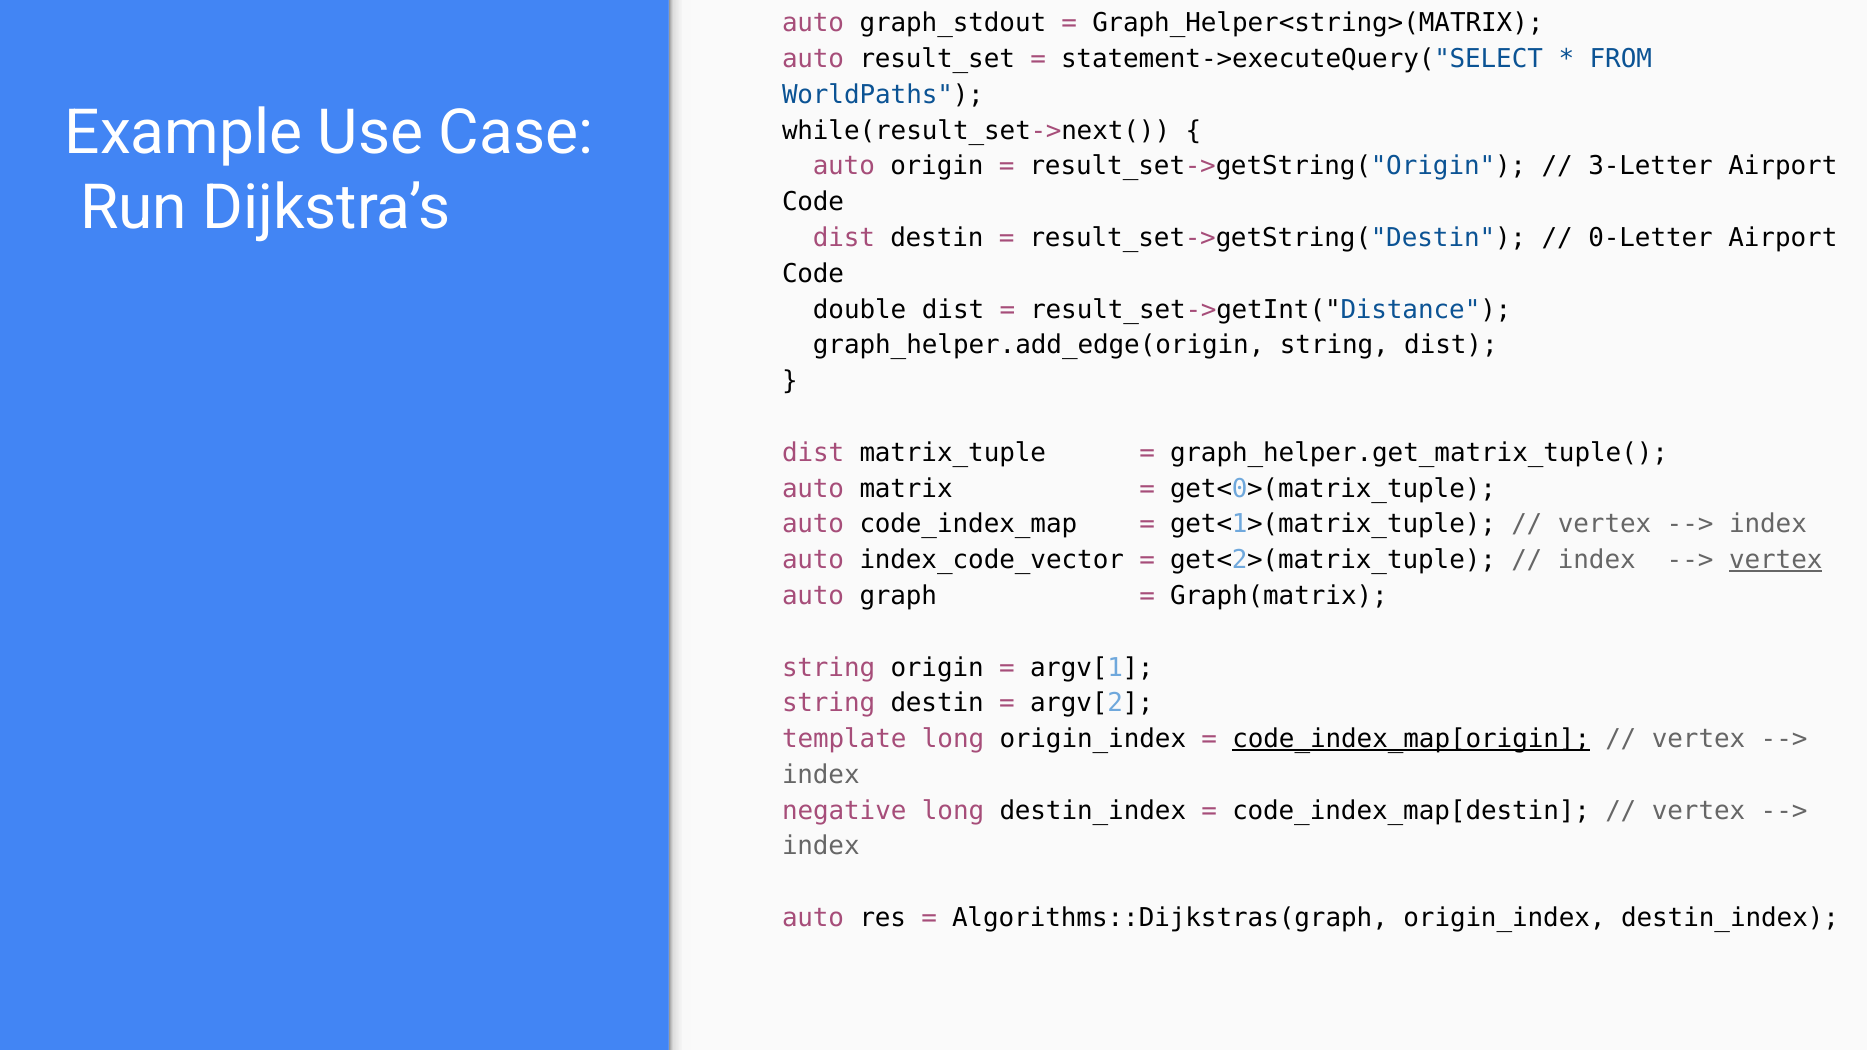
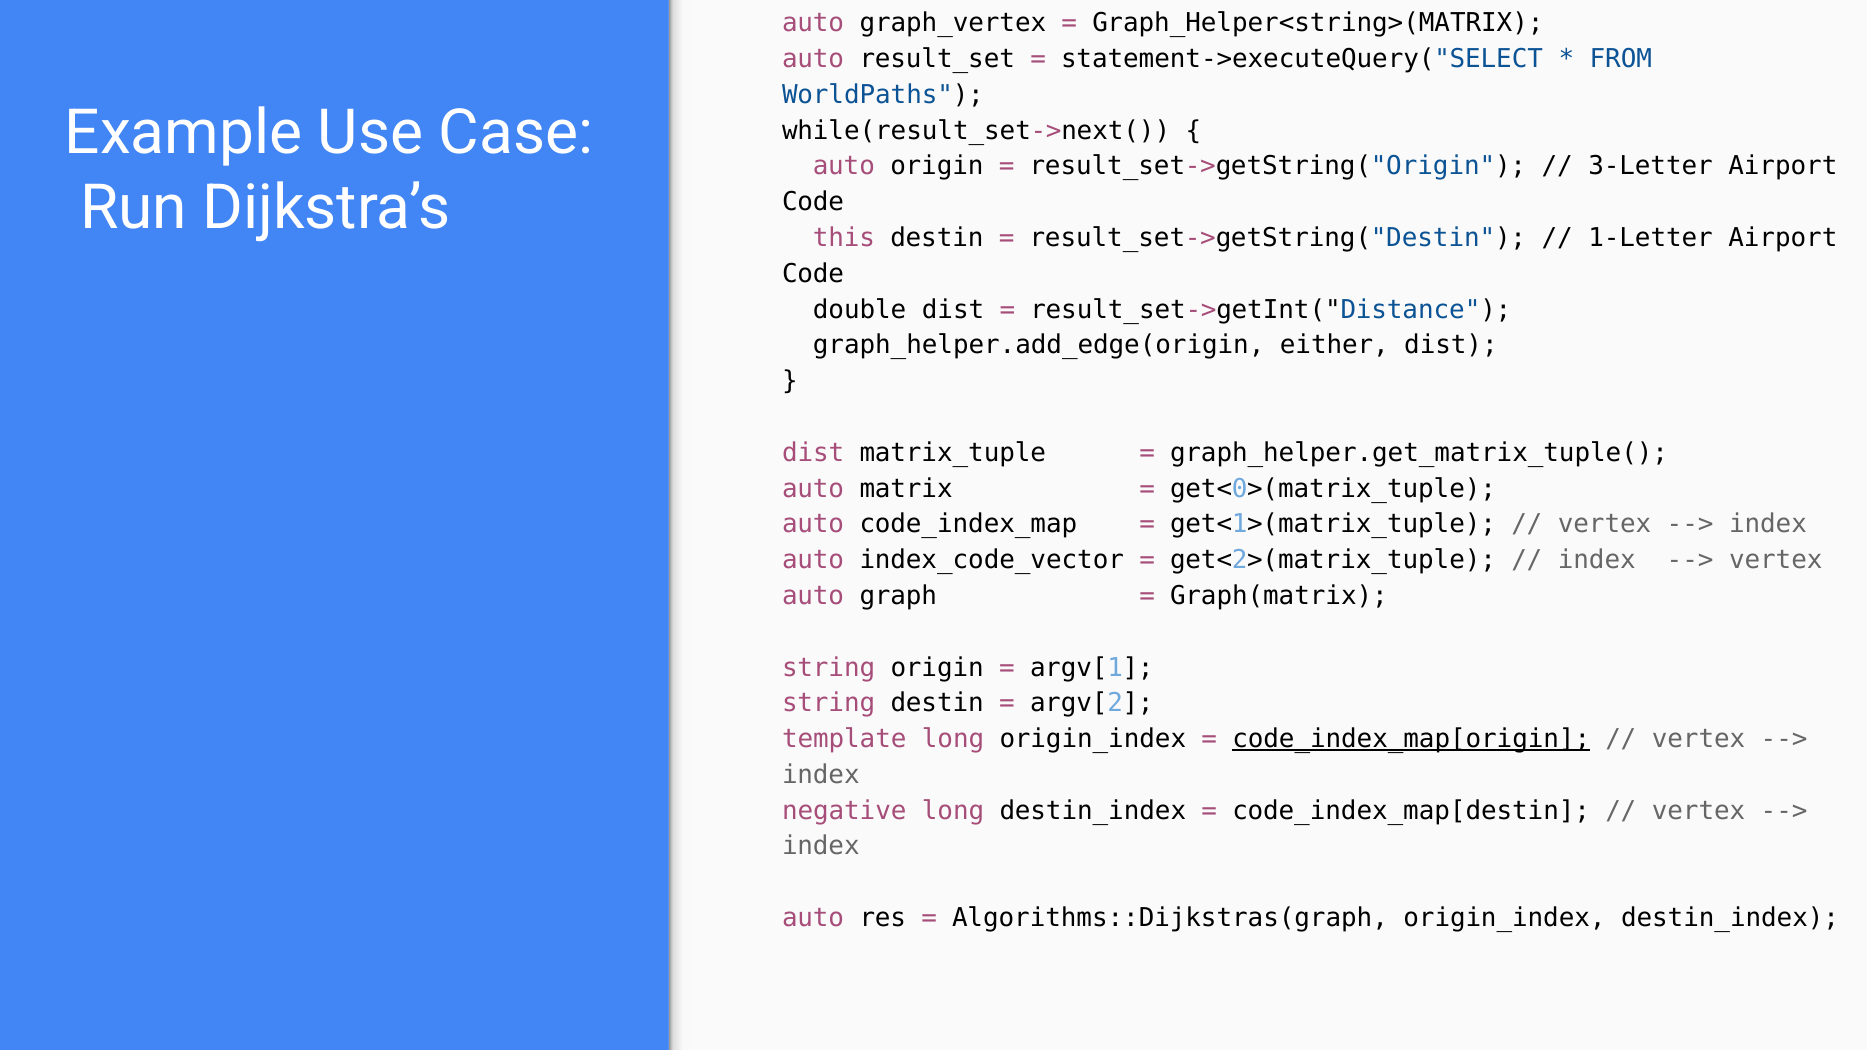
graph_stdout: graph_stdout -> graph_vertex
dist at (844, 238): dist -> this
0-Letter: 0-Letter -> 1-Letter
graph_helper.add_edge(origin string: string -> either
vertex at (1776, 560) underline: present -> none
